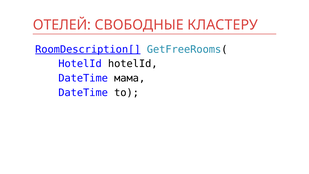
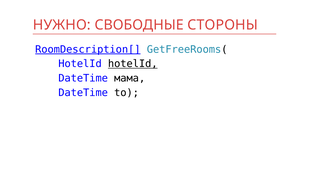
ОТЕЛЕЙ: ОТЕЛЕЙ -> НУЖНО
КЛАСТЕРУ: КЛАСТЕРУ -> СТОРОНЫ
hotelId at (133, 64) underline: none -> present
